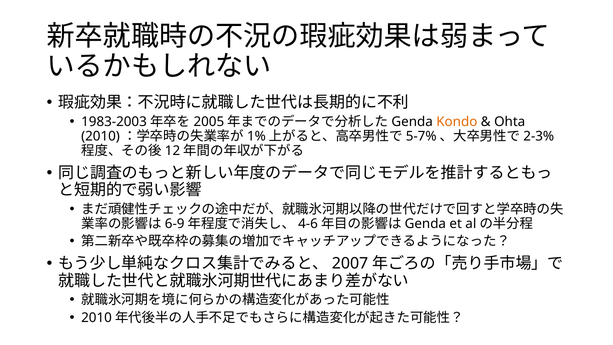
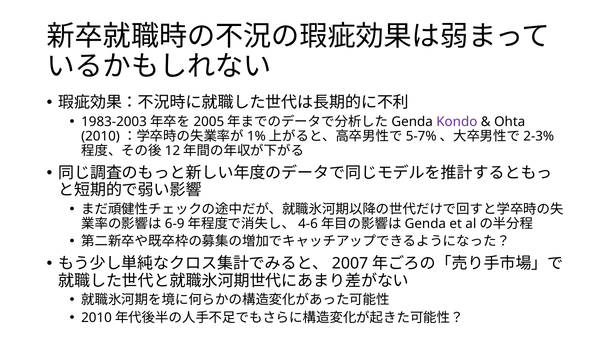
Kondo colour: orange -> purple
